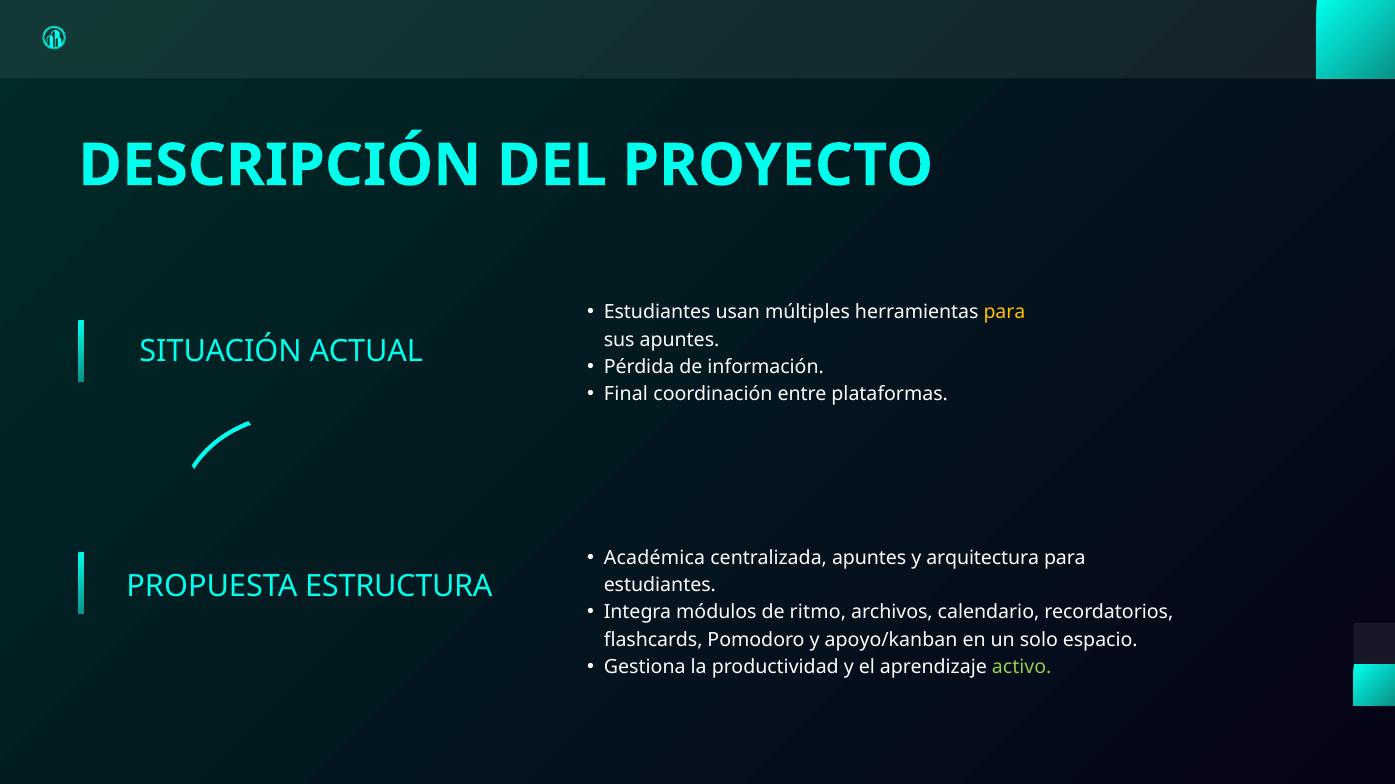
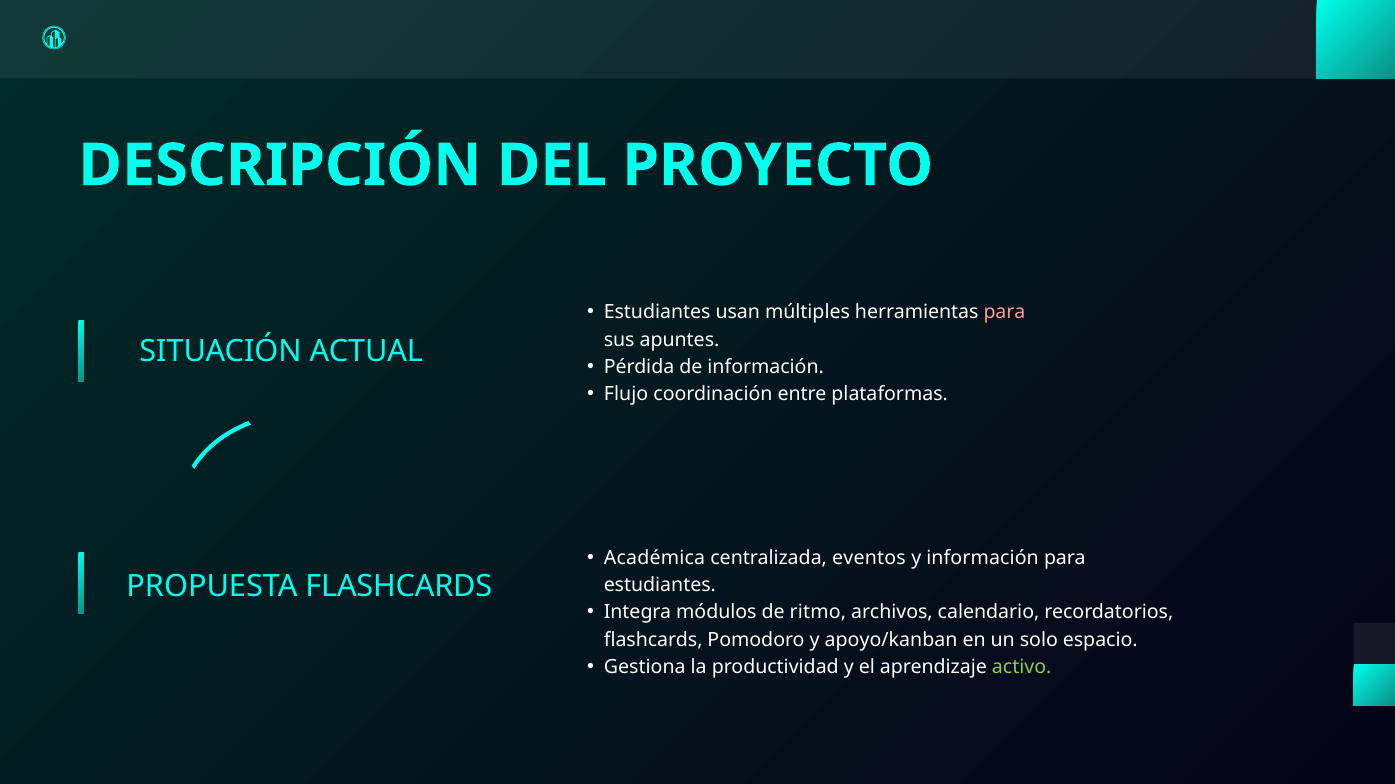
para at (1004, 313) colour: yellow -> pink
Final: Final -> Flujo
centralizada apuntes: apuntes -> eventos
y arquitectura: arquitectura -> información
PROPUESTA ESTRUCTURA: ESTRUCTURA -> FLASHCARDS
